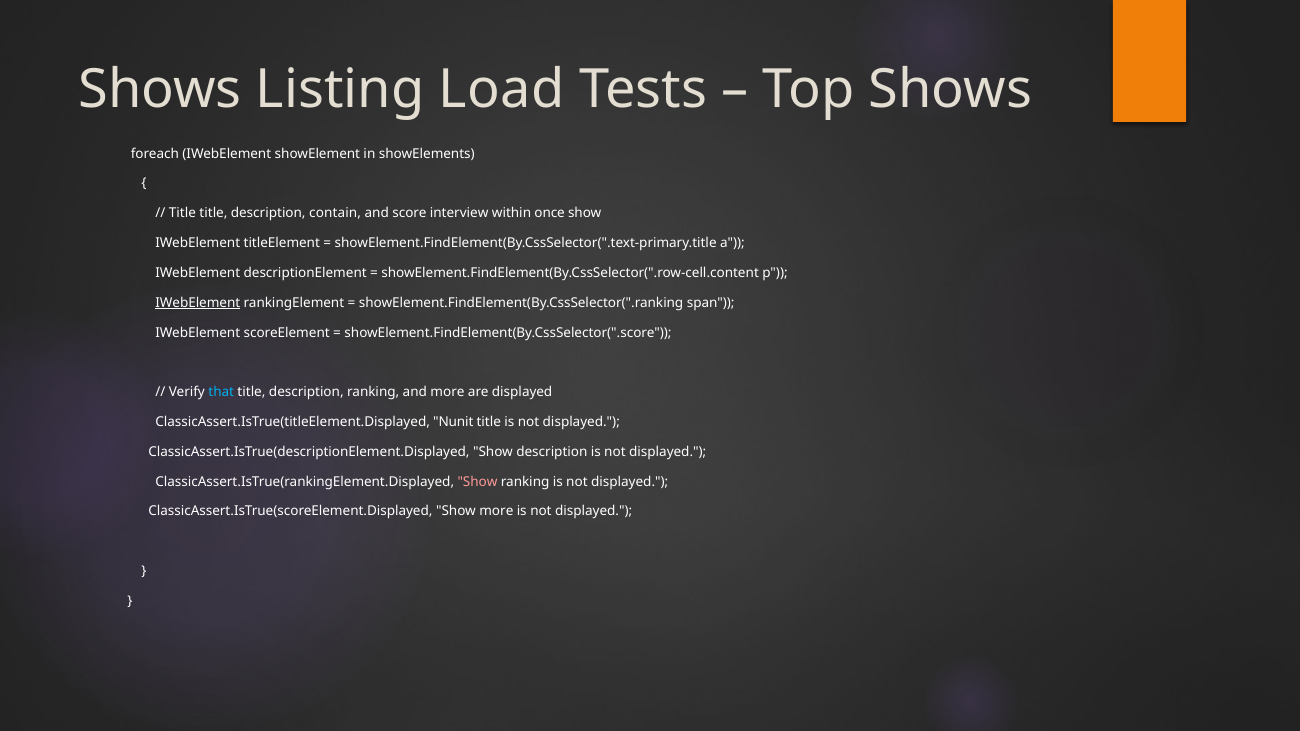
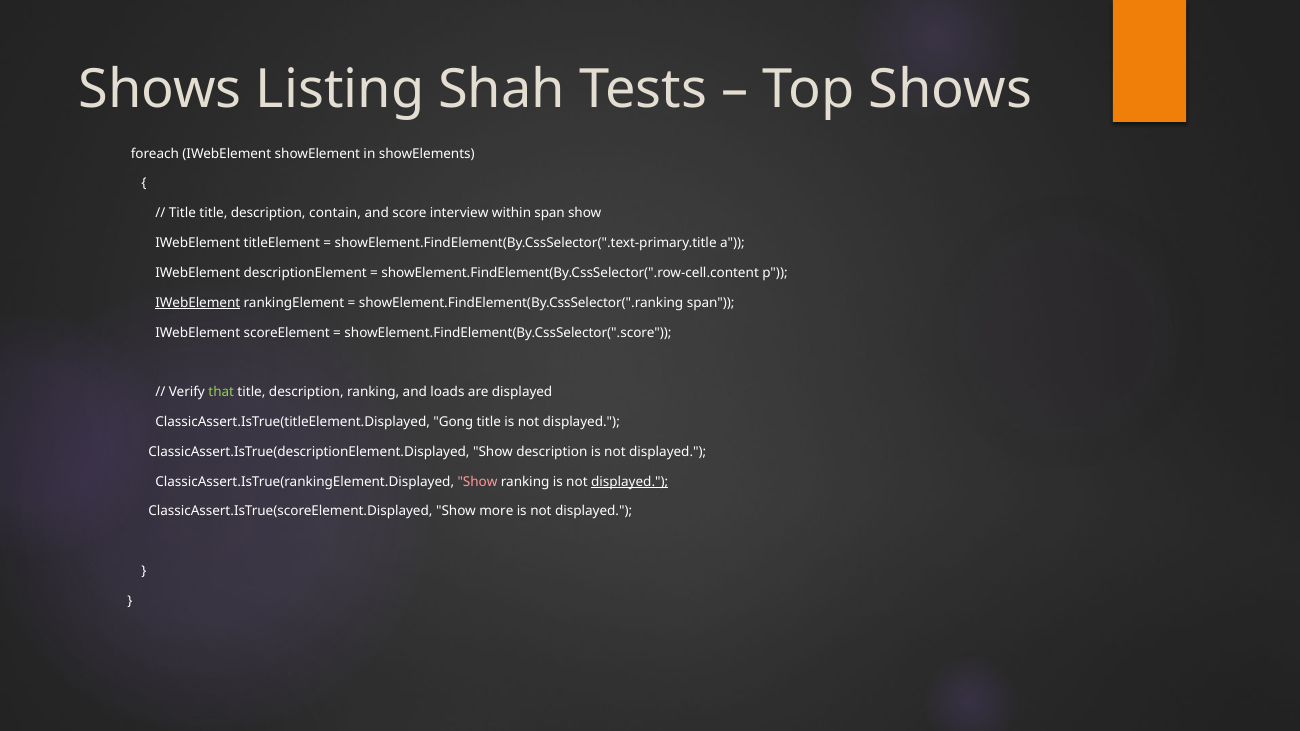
Load: Load -> Shah
within once: once -> span
that colour: light blue -> light green
and more: more -> loads
Nunit: Nunit -> Gong
displayed at (630, 482) underline: none -> present
